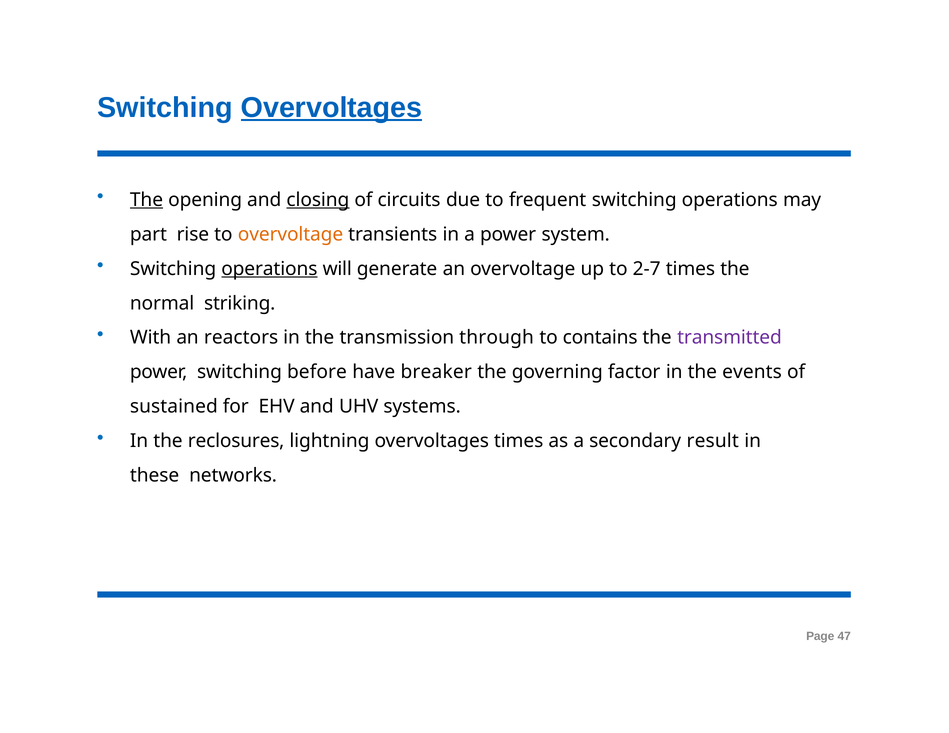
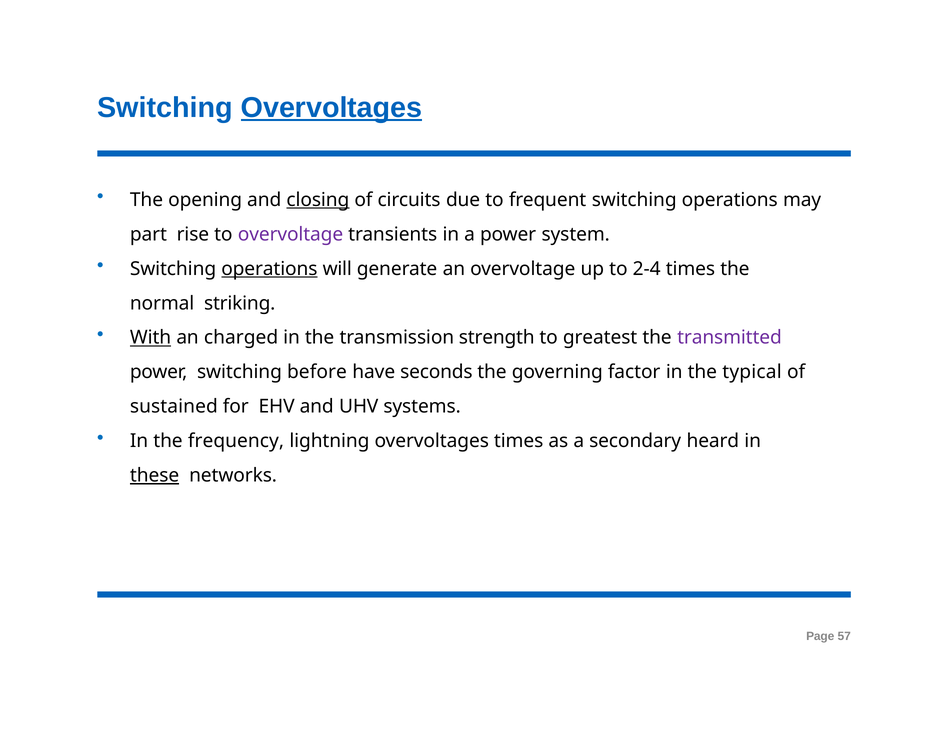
The at (146, 200) underline: present -> none
overvoltage at (291, 234) colour: orange -> purple
2-7: 2-7 -> 2-4
With underline: none -> present
reactors: reactors -> charged
through: through -> strength
contains: contains -> greatest
breaker: breaker -> seconds
events: events -> typical
reclosures: reclosures -> frequency
result: result -> heard
these underline: none -> present
47: 47 -> 57
